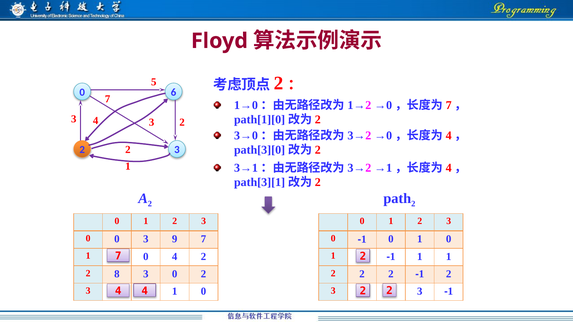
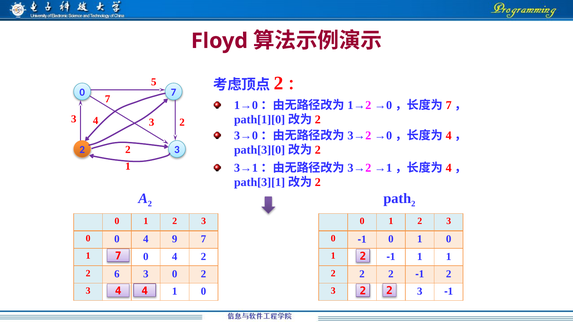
0 6: 6 -> 7
0 0 3: 3 -> 4
8: 8 -> 6
